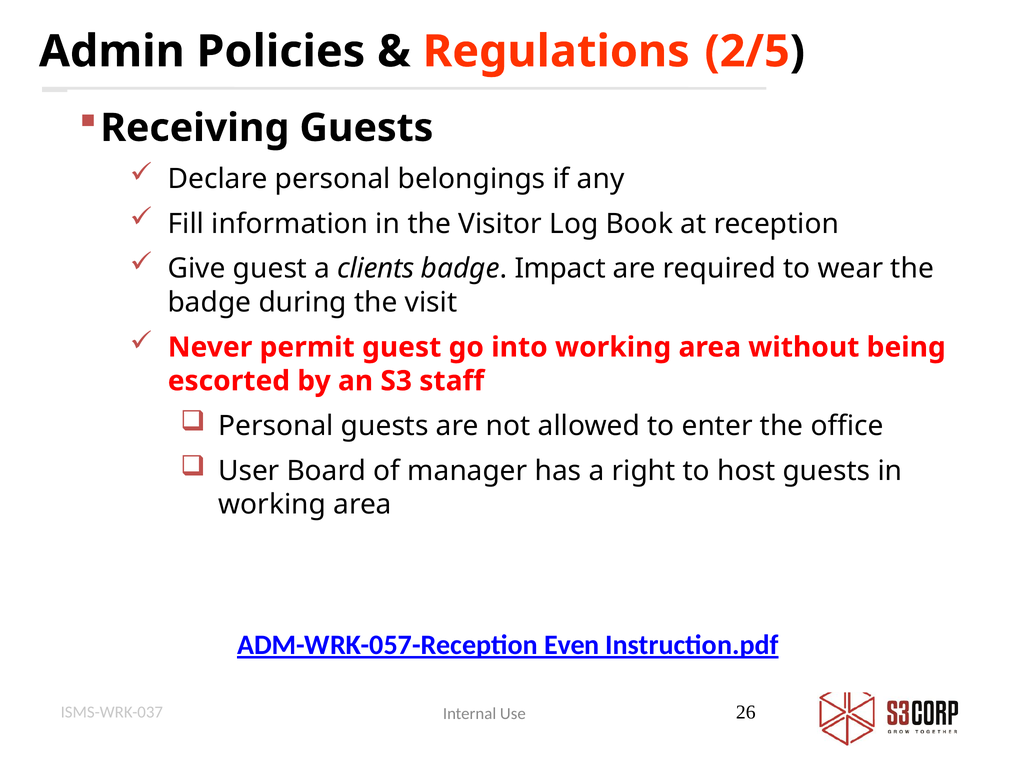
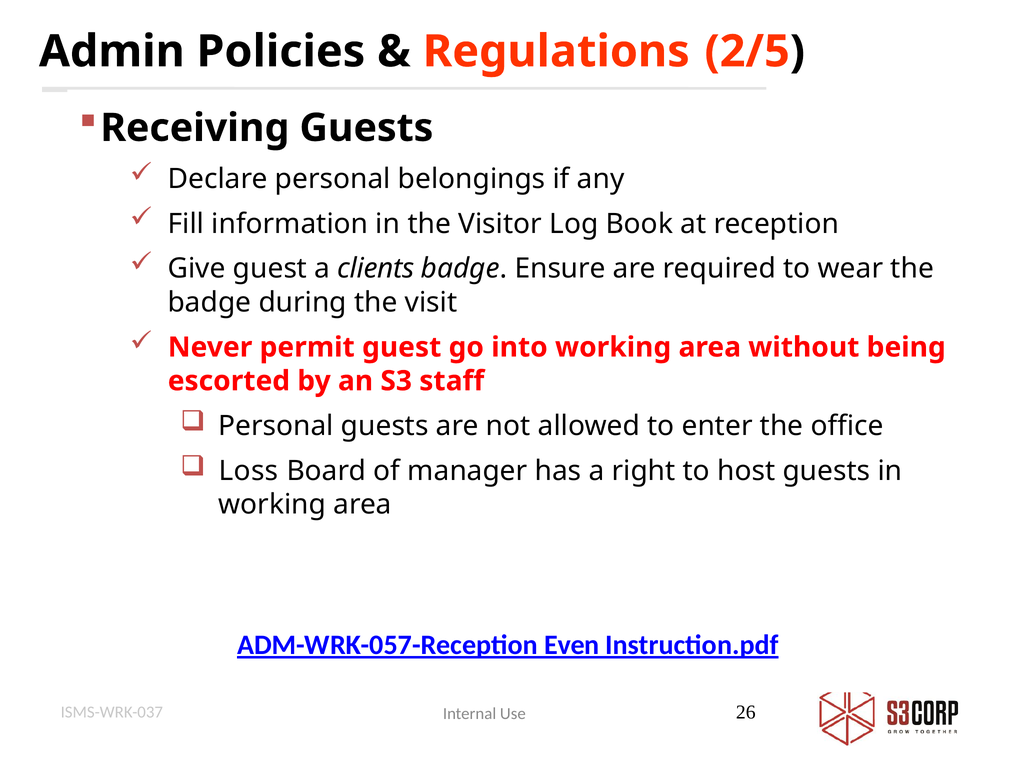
Impact: Impact -> Ensure
User: User -> Loss
